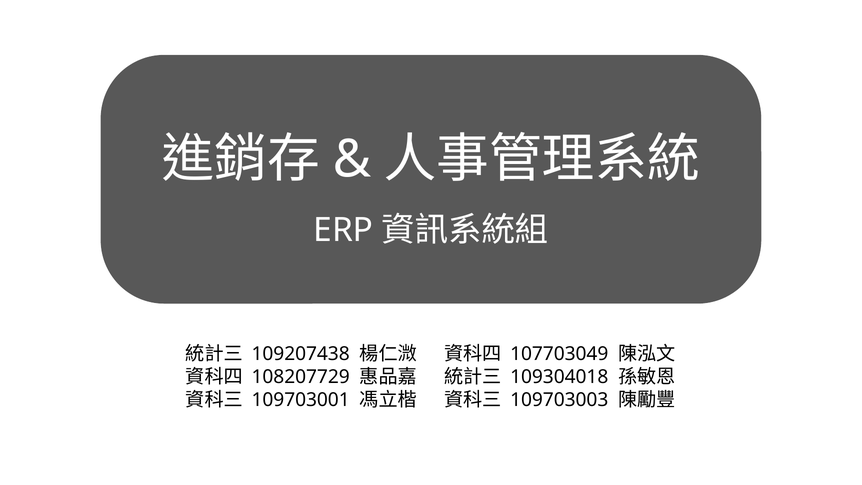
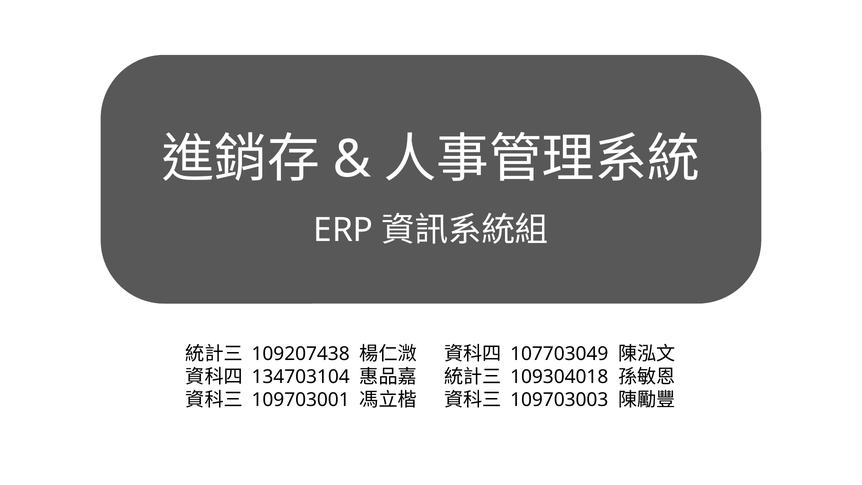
108207729: 108207729 -> 134703104
